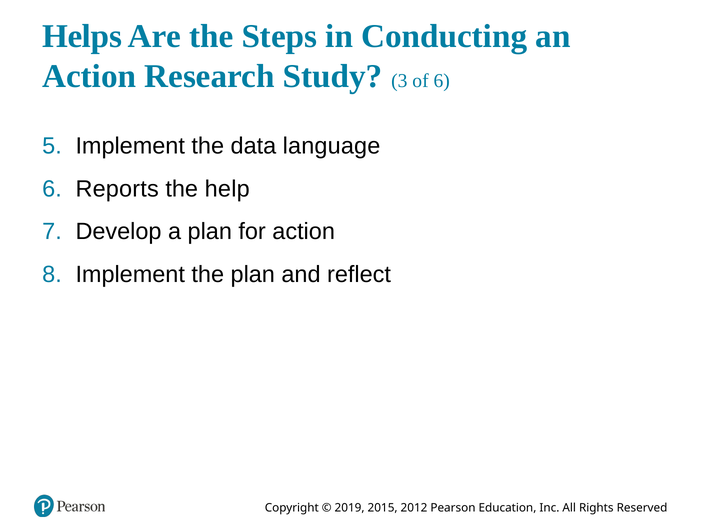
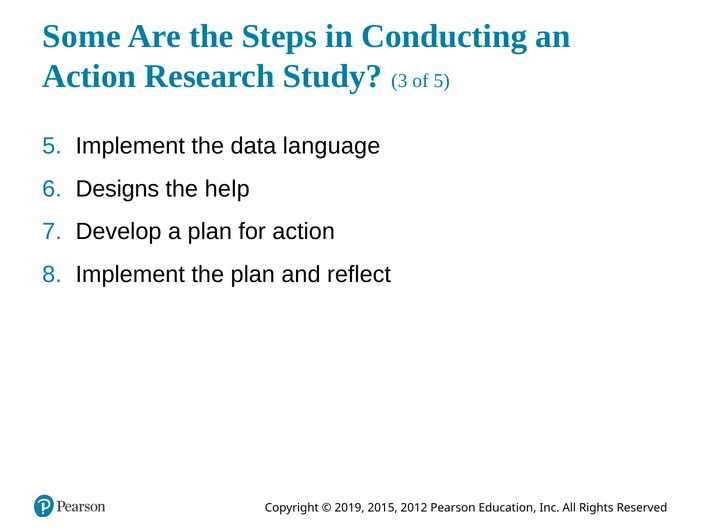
Helps: Helps -> Some
of 6: 6 -> 5
Reports: Reports -> Designs
